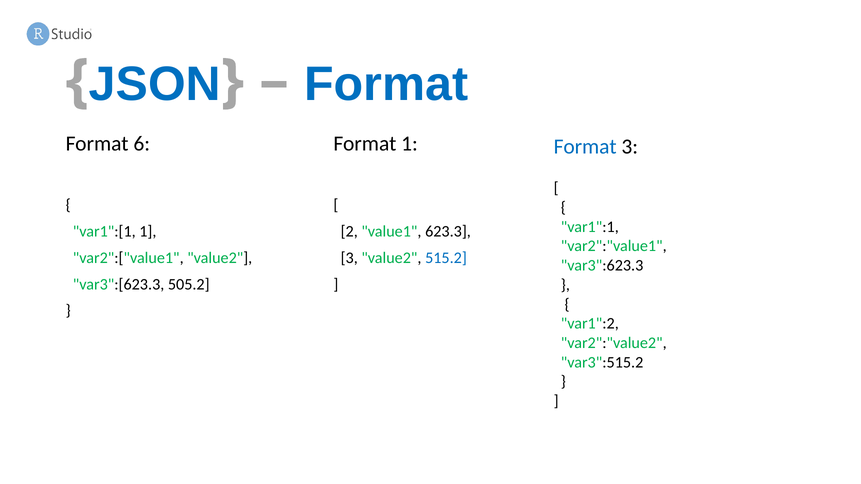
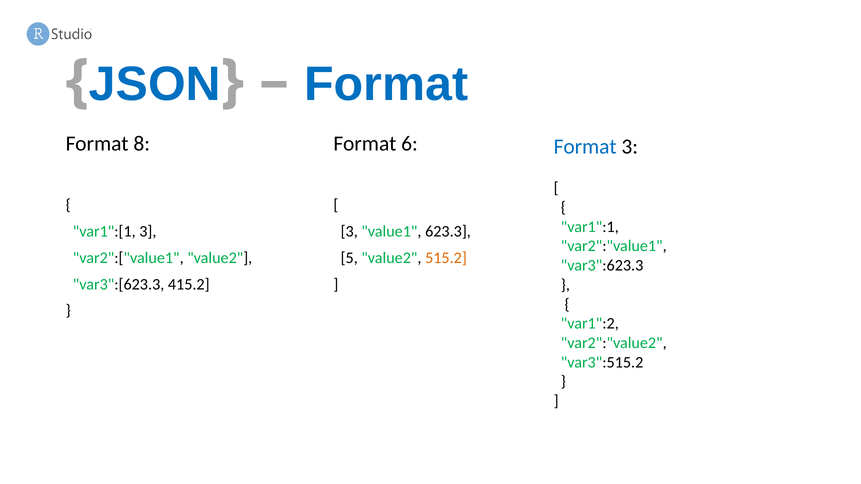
6: 6 -> 8
Format 1: 1 -> 6
var1":[1 1: 1 -> 3
2 at (349, 232): 2 -> 3
3 at (349, 258): 3 -> 5
515.2 colour: blue -> orange
505.2: 505.2 -> 415.2
